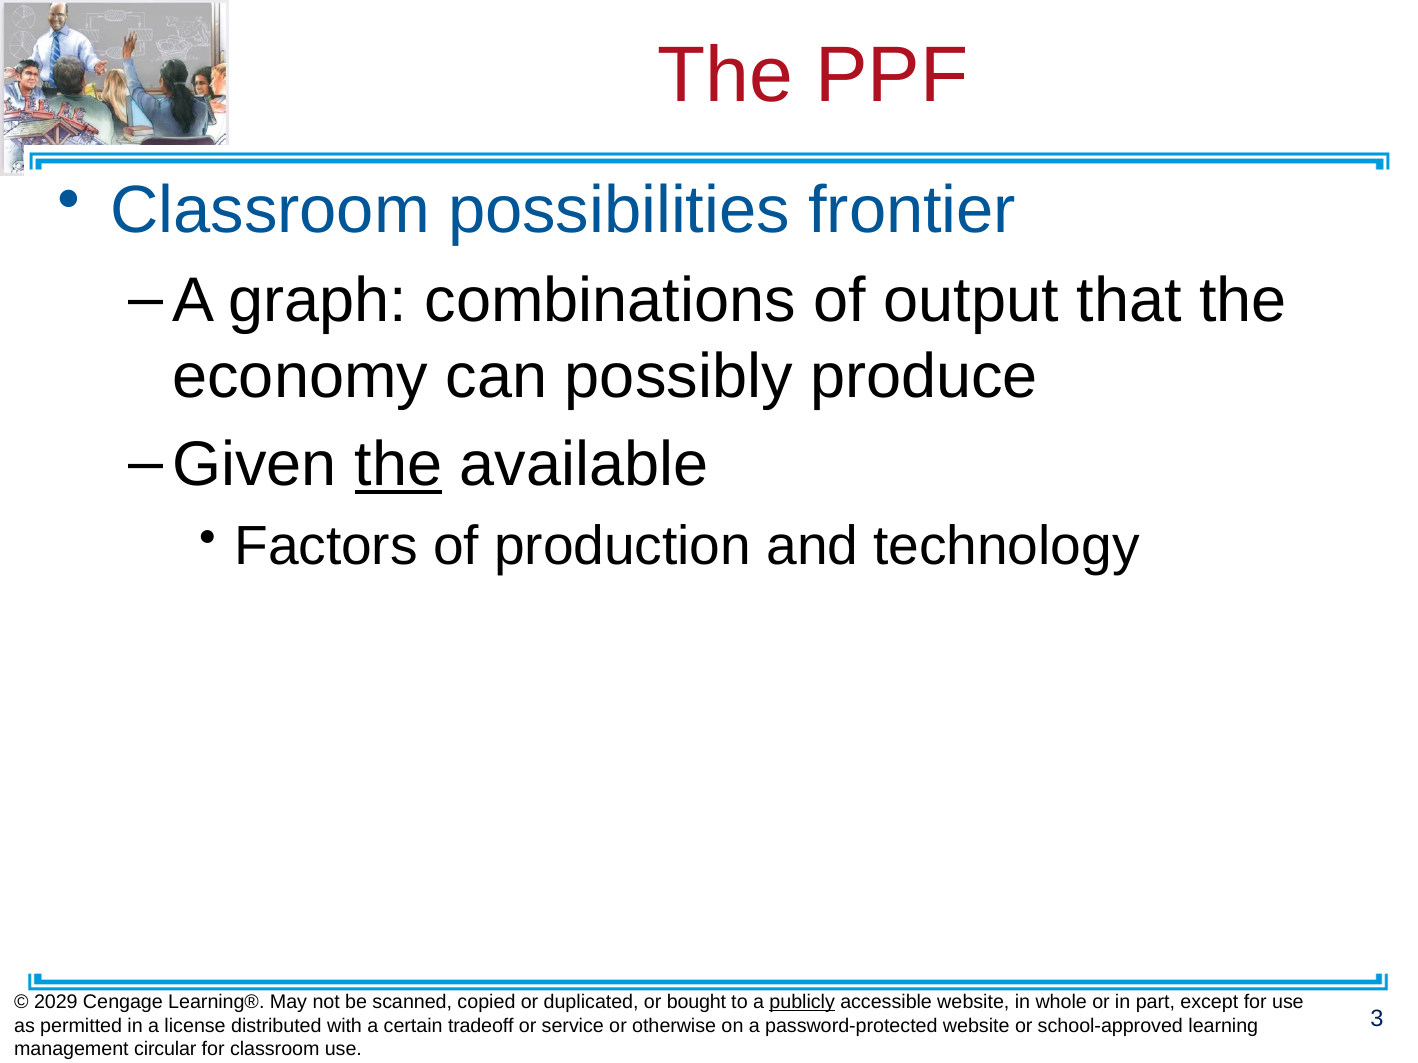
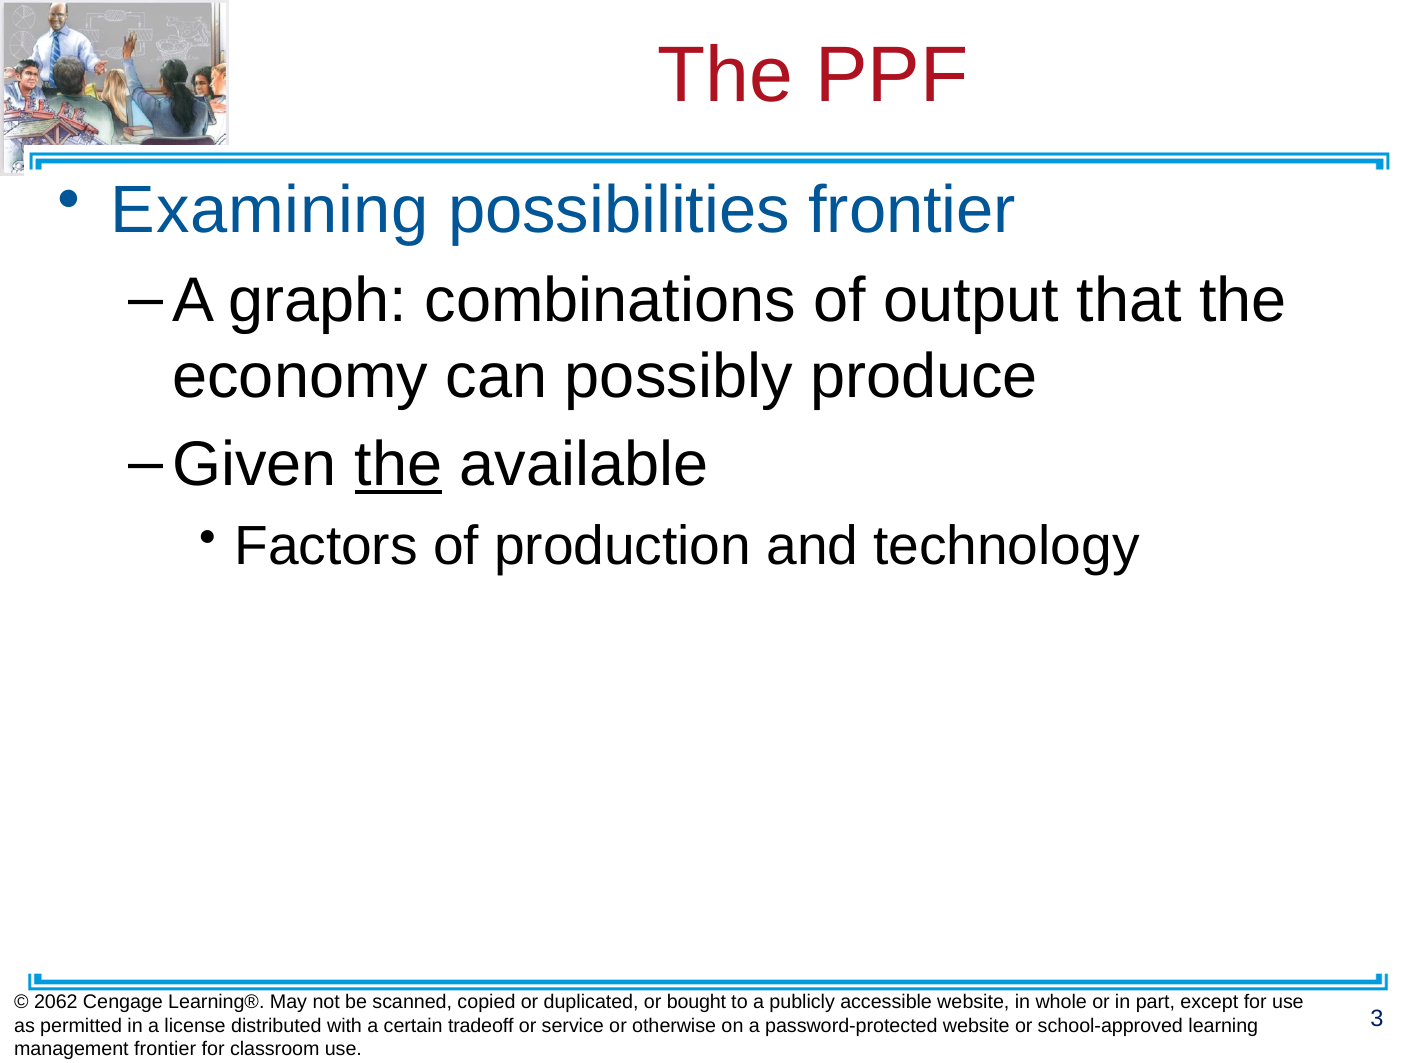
Classroom at (270, 211): Classroom -> Examining
2029: 2029 -> 2062
publicly underline: present -> none
management circular: circular -> frontier
